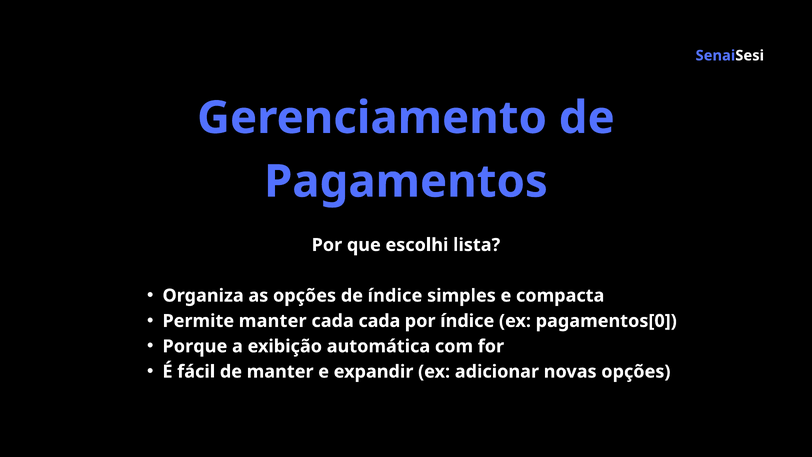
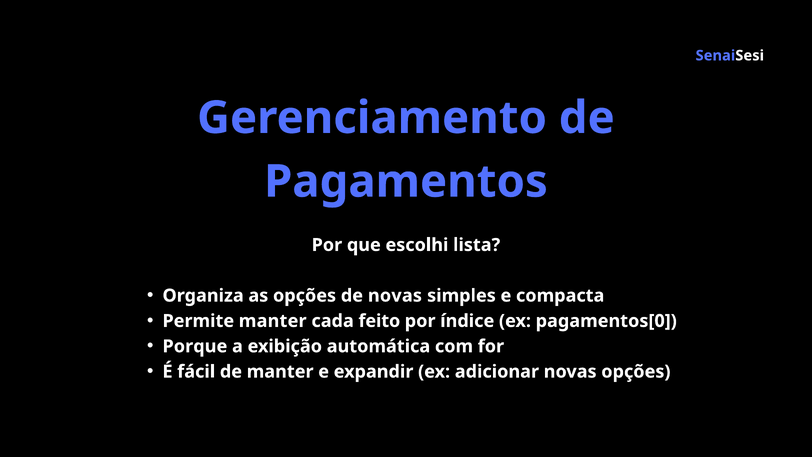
de índice: índice -> novas
cada cada: cada -> feito
